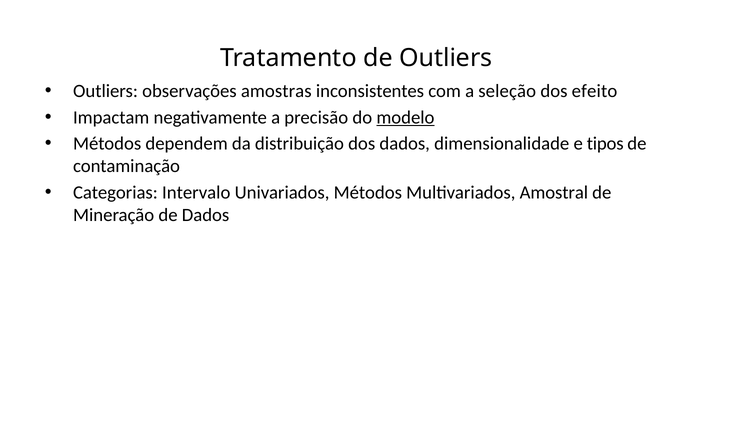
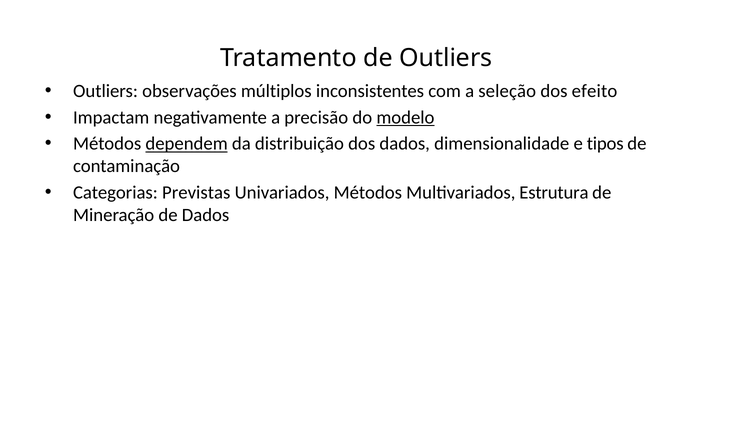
amostras: amostras -> múltiplos
dependem underline: none -> present
Intervalo: Intervalo -> Previstas
Amostral: Amostral -> Estrutura
